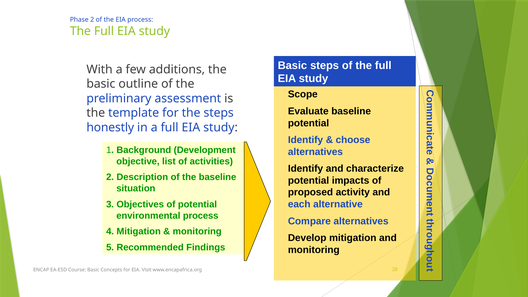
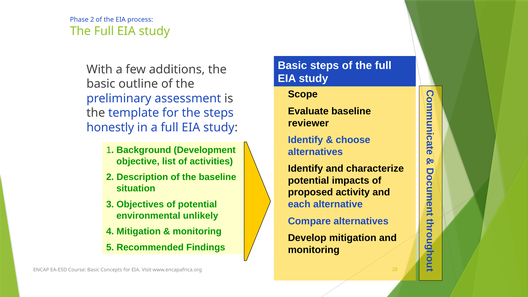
potential at (309, 123): potential -> reviewer
environmental process: process -> unlikely
